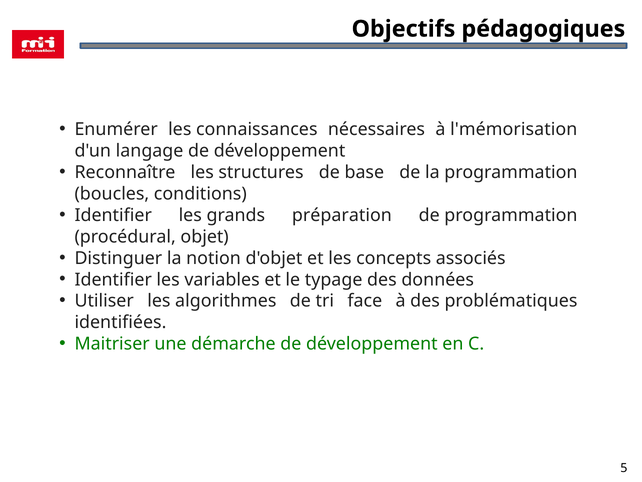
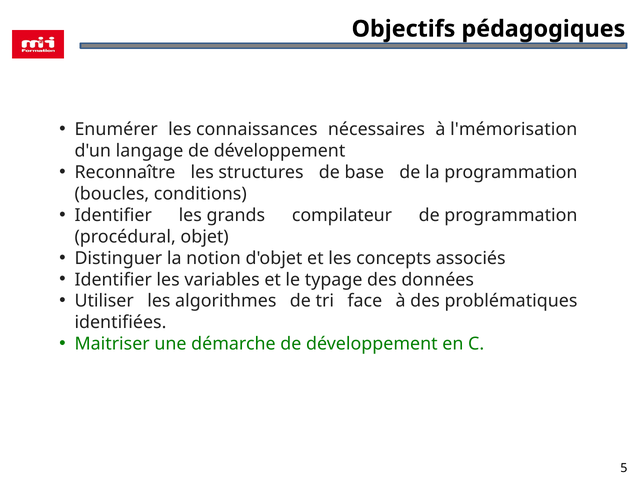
préparation: préparation -> compilateur
